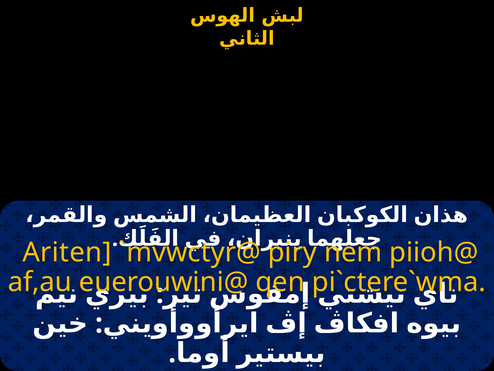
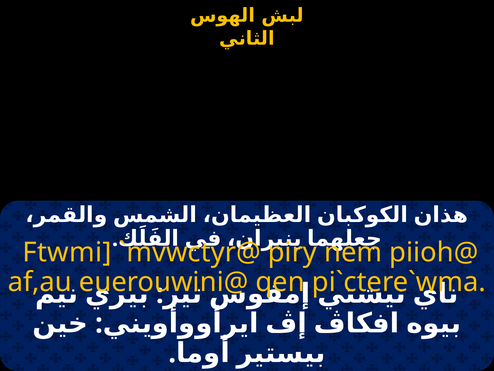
Ariten: Ariten -> Ftwmi
